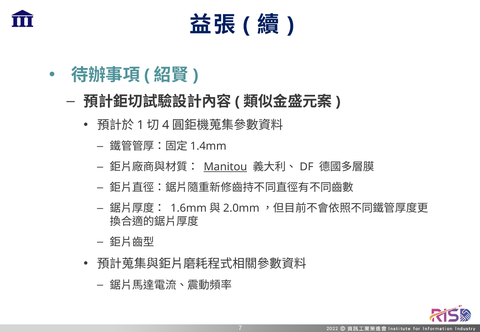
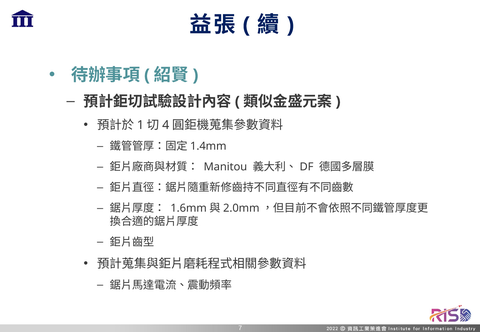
Manitou underline: present -> none
